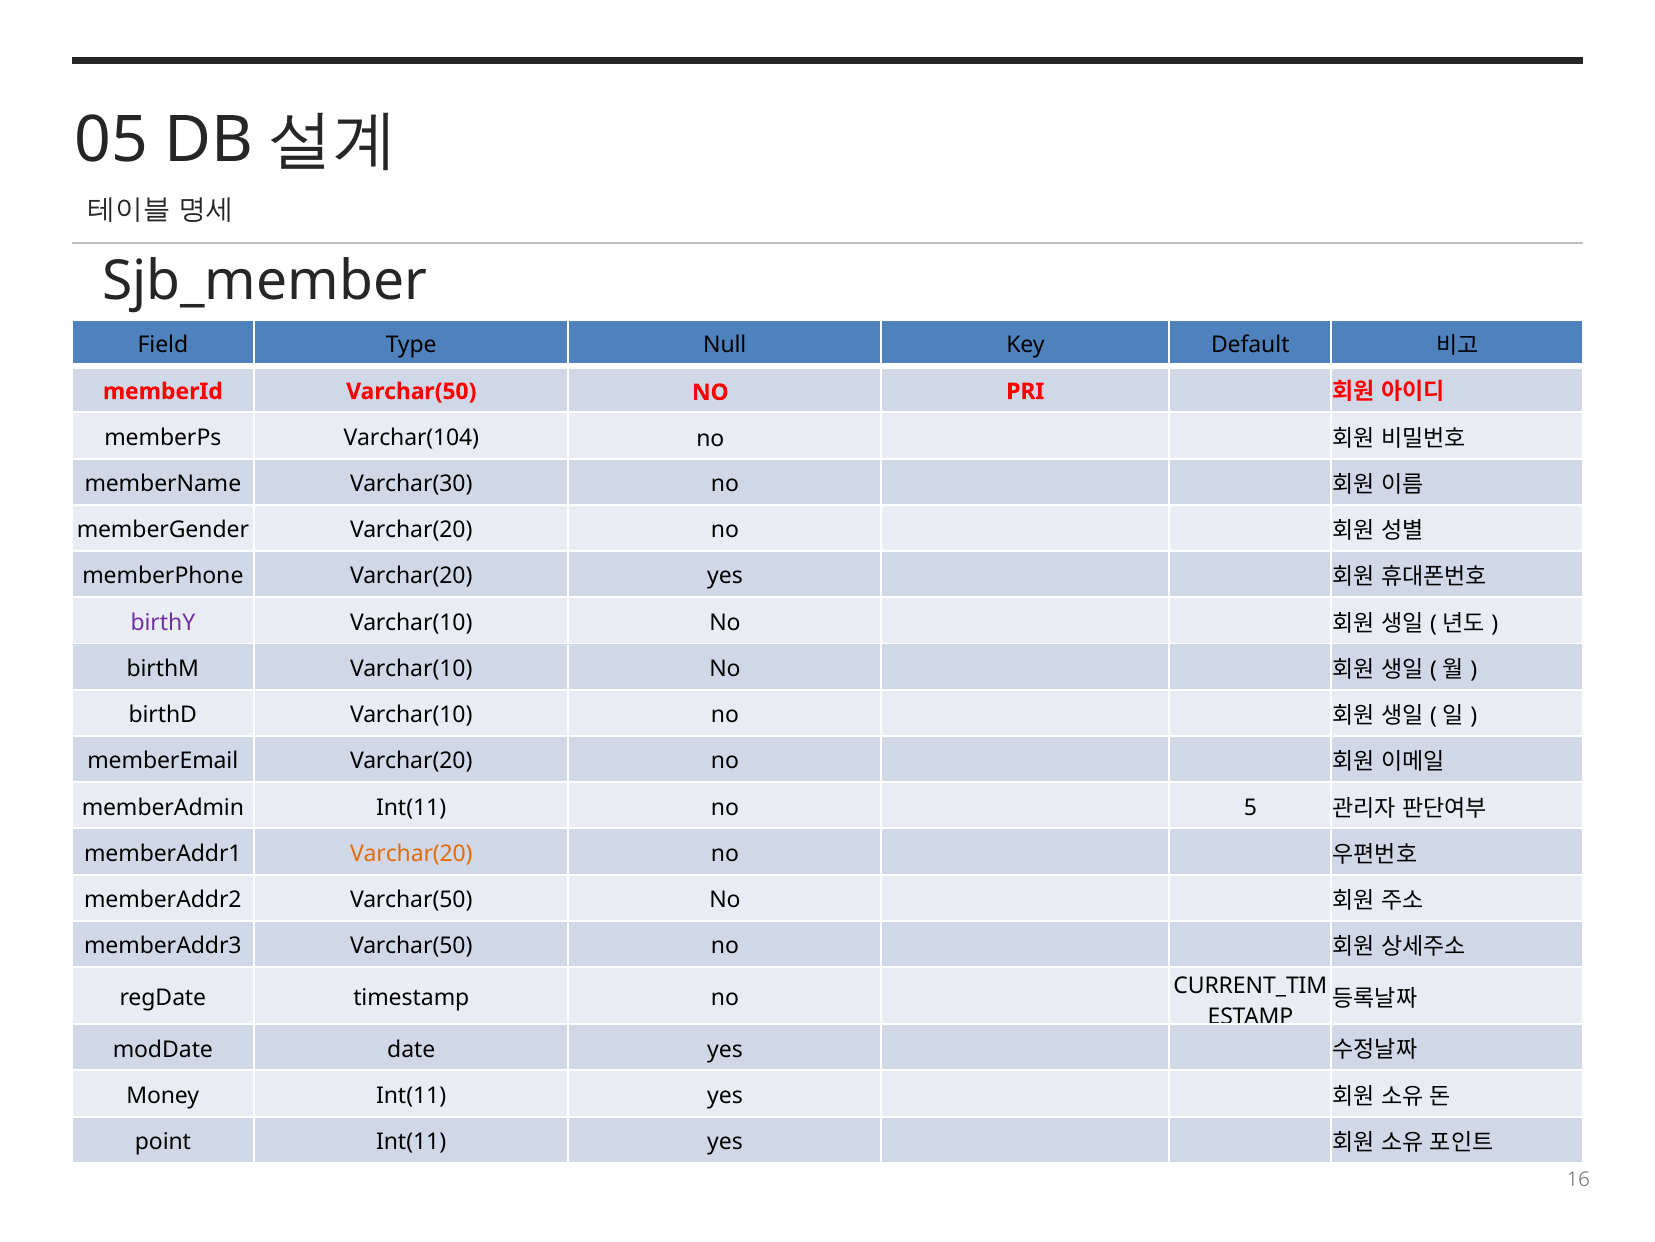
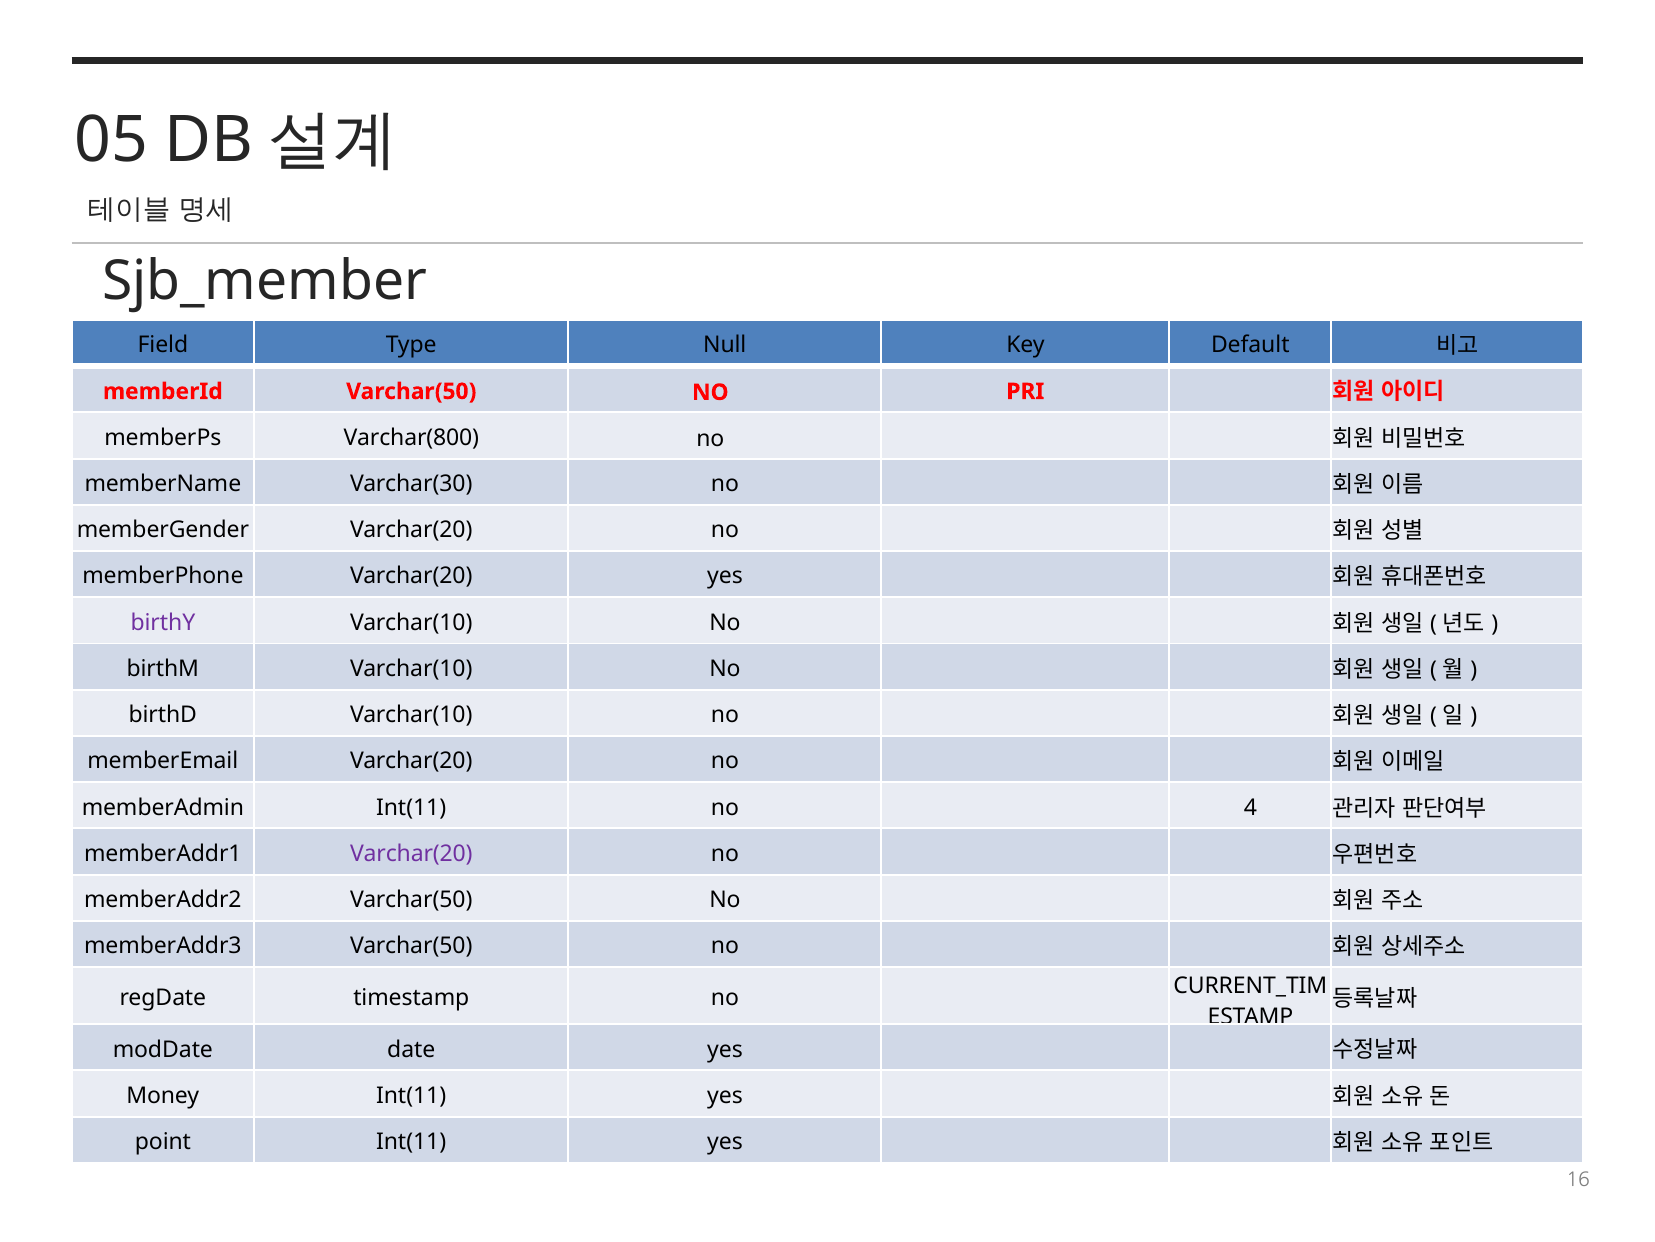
Varchar(104: Varchar(104 -> Varchar(800
5: 5 -> 4
Varchar(20 at (411, 853) colour: orange -> purple
